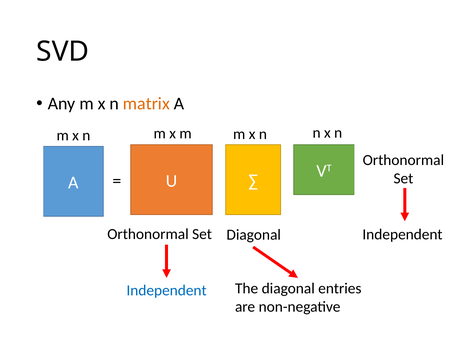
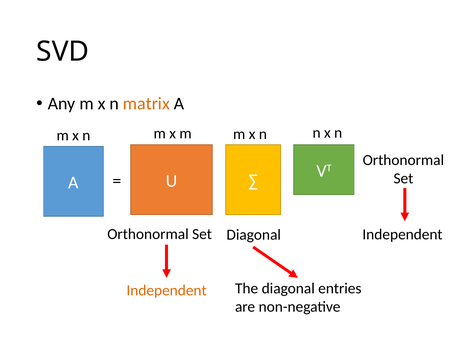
Independent at (167, 291) colour: blue -> orange
